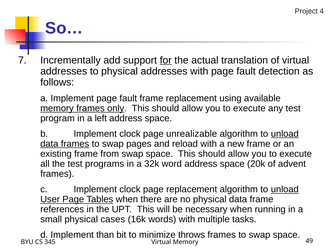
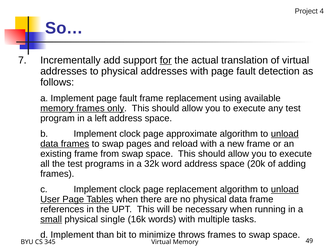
unrealizable: unrealizable -> approximate
advent: advent -> adding
small underline: none -> present
cases: cases -> single
